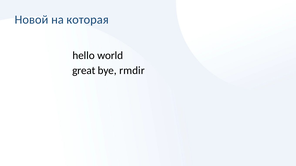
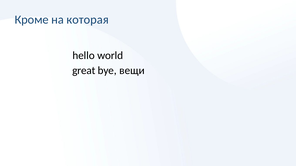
Новой: Новой -> Кроме
rmdir: rmdir -> вещи
